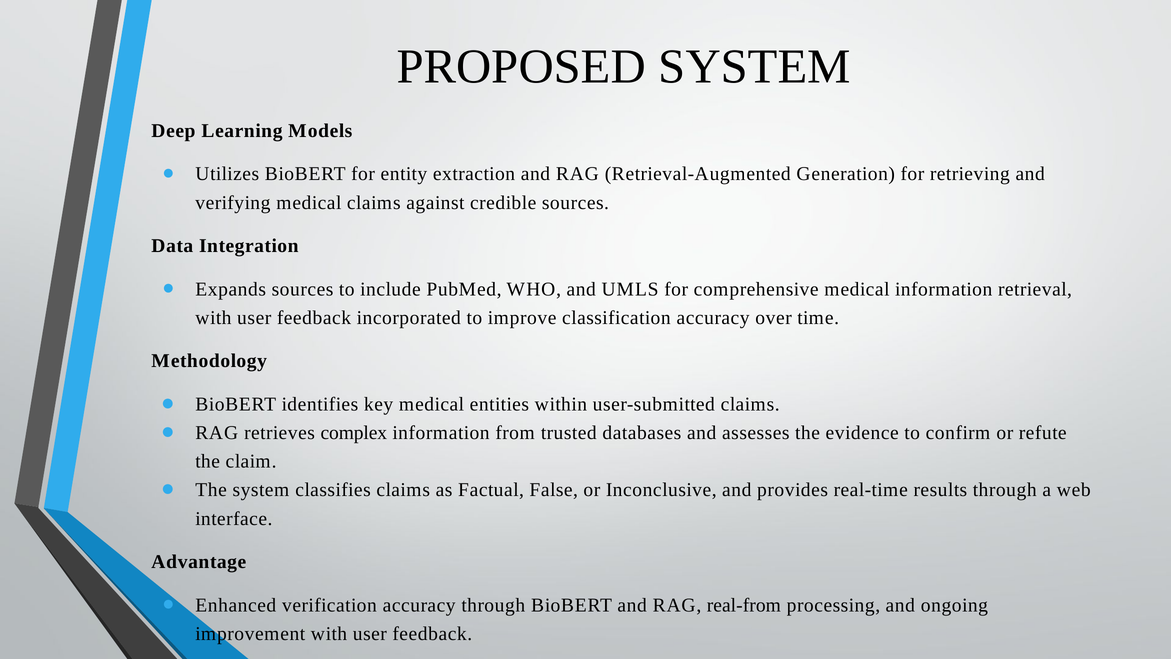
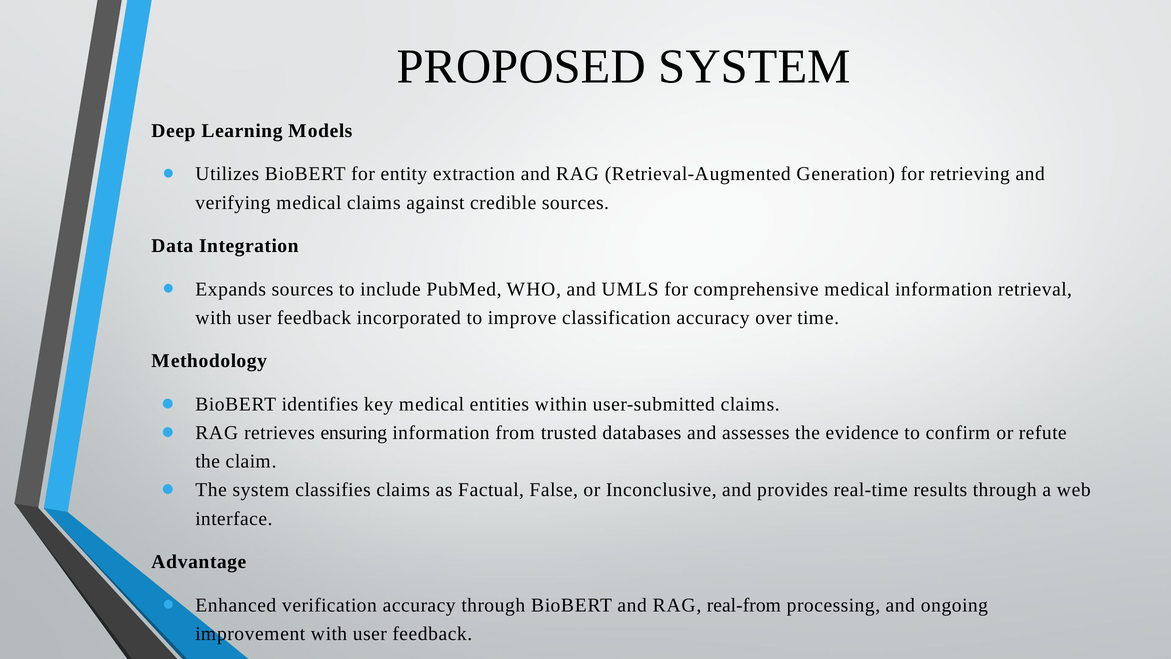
complex: complex -> ensuring
